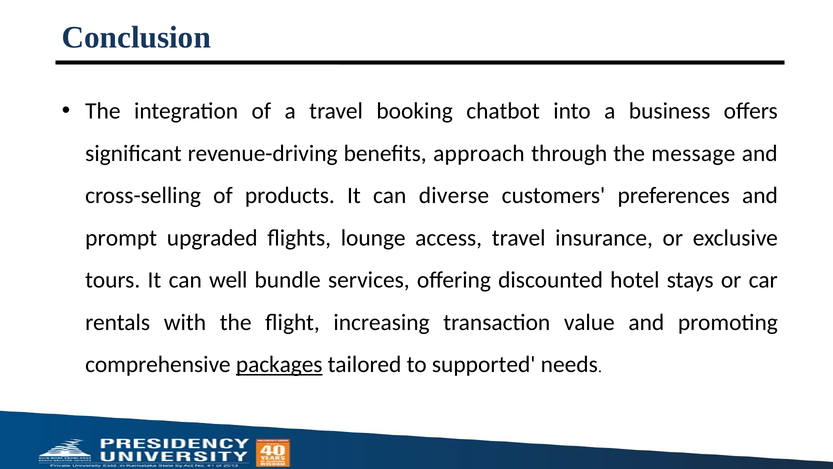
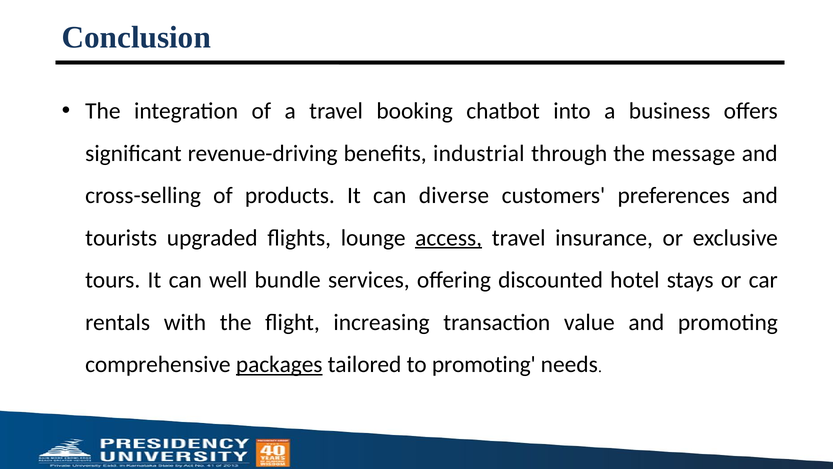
approach: approach -> industrial
prompt: prompt -> tourists
access underline: none -> present
to supported: supported -> promoting
